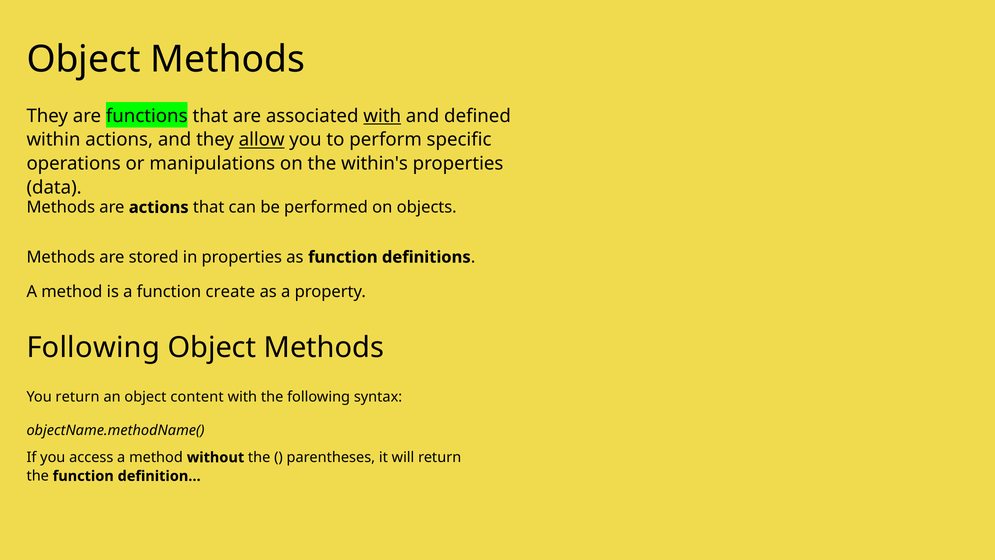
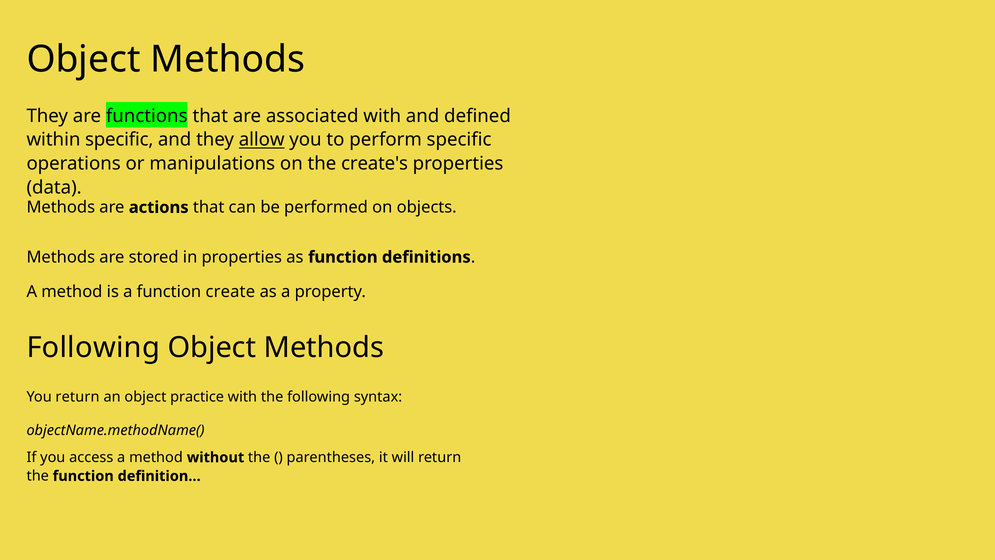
with at (382, 116) underline: present -> none
within actions: actions -> specific
within's: within's -> create's
content: content -> practice
